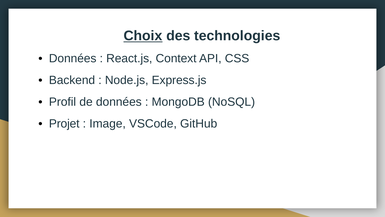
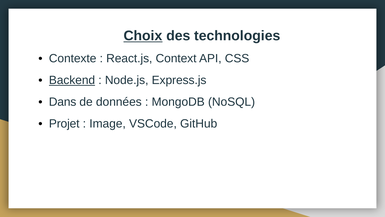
Données at (73, 58): Données -> Contexte
Backend underline: none -> present
Profil: Profil -> Dans
